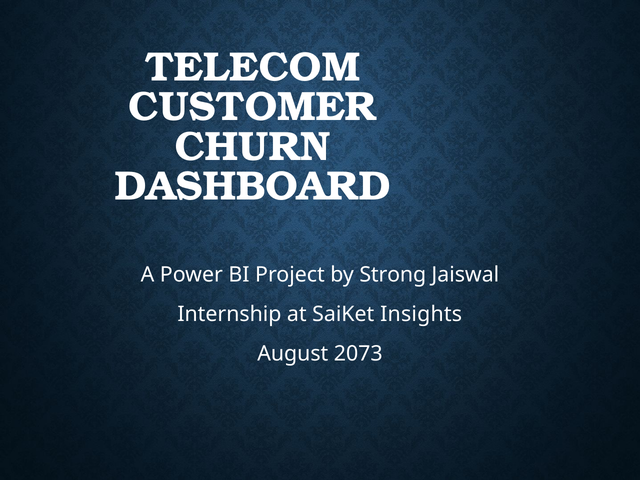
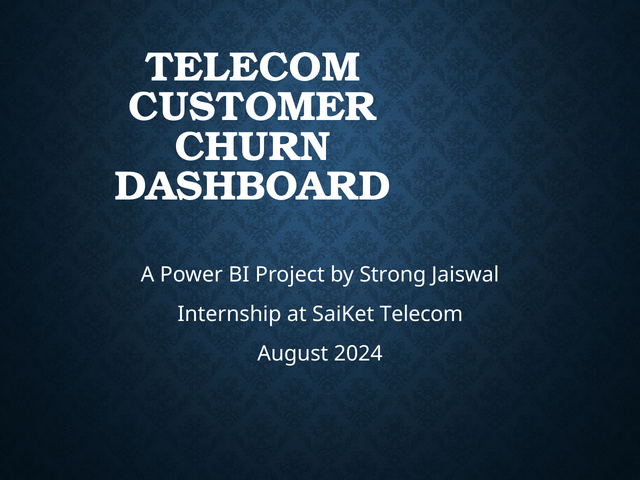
SaiKet Insights: Insights -> Telecom
2073: 2073 -> 2024
